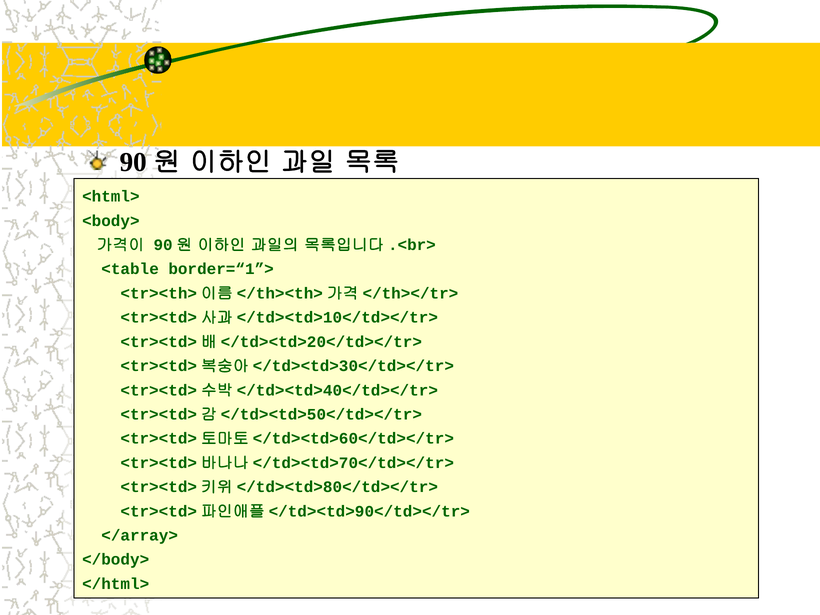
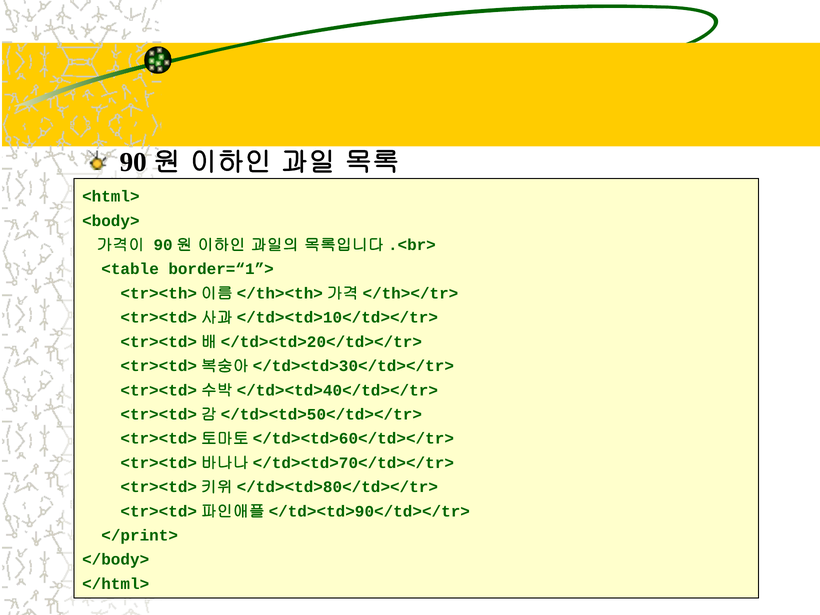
</array>: </array> -> </print>
